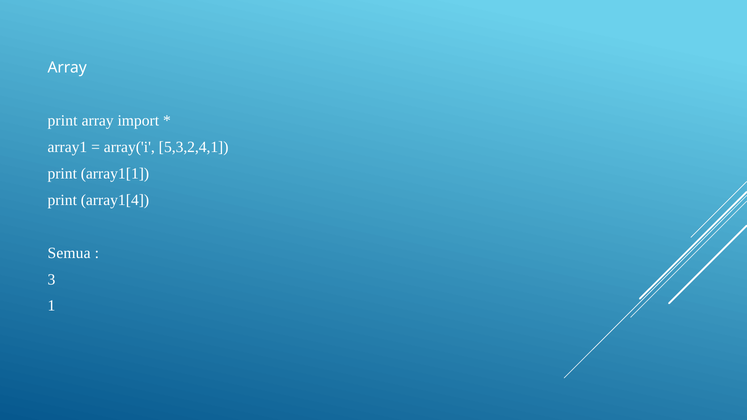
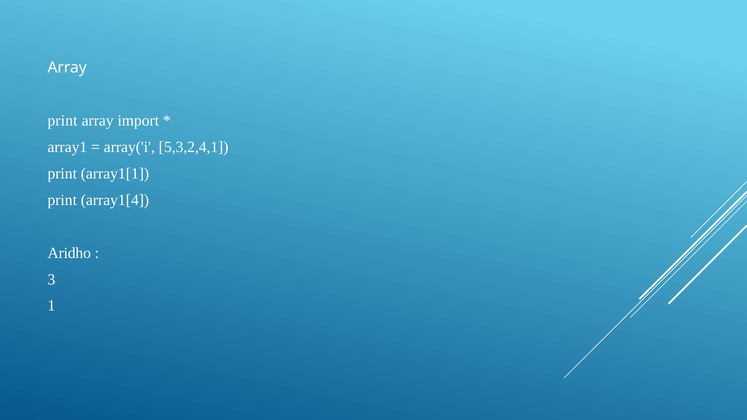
Semua: Semua -> Aridho
